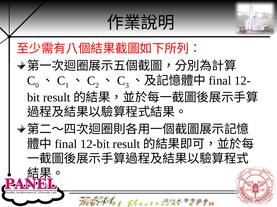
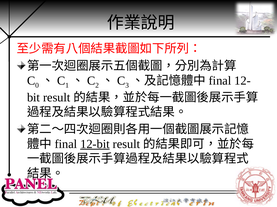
12-bit underline: none -> present
